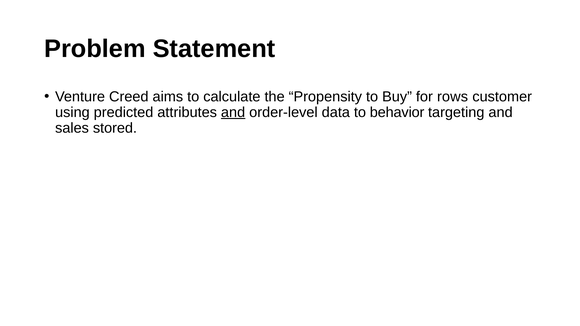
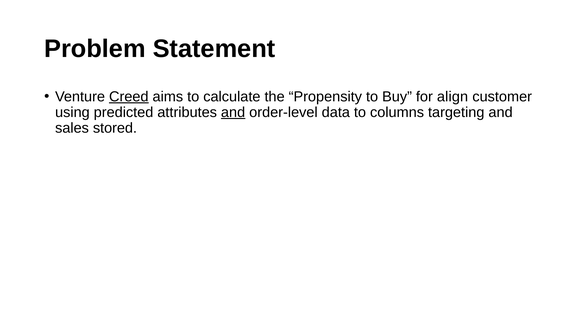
Creed underline: none -> present
rows: rows -> align
behavior: behavior -> columns
